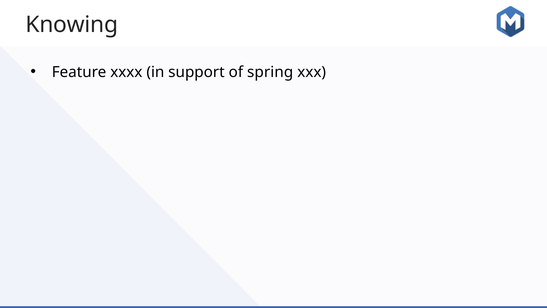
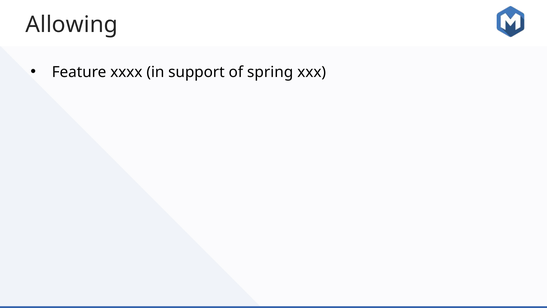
Knowing: Knowing -> Allowing
